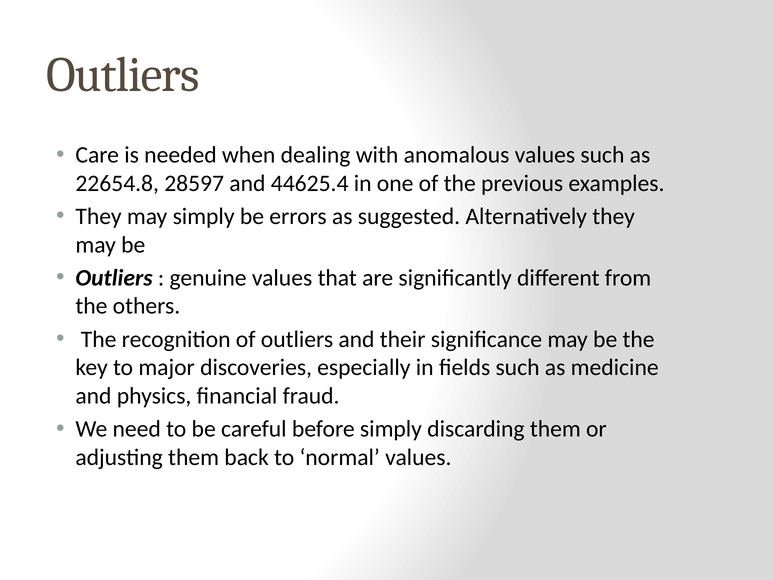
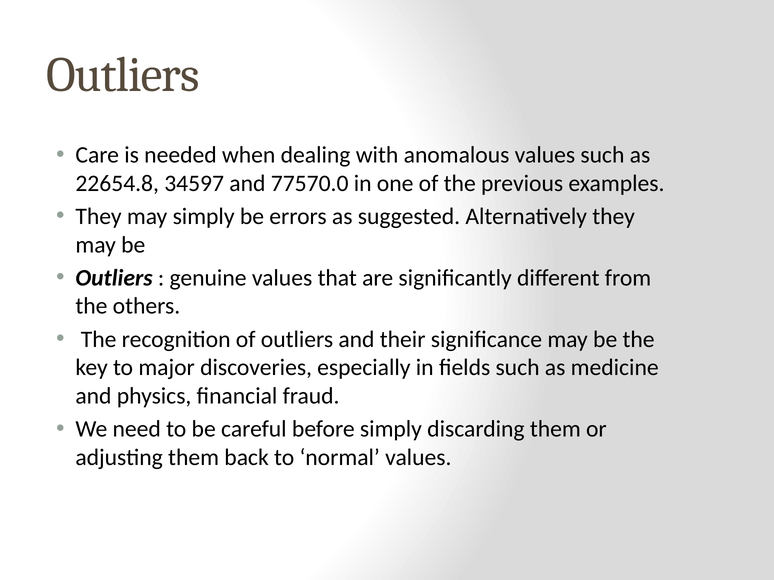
28597: 28597 -> 34597
44625.4: 44625.4 -> 77570.0
